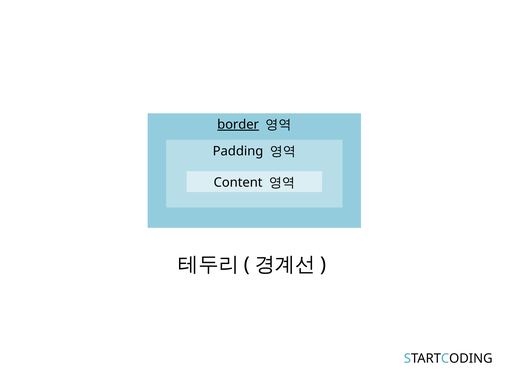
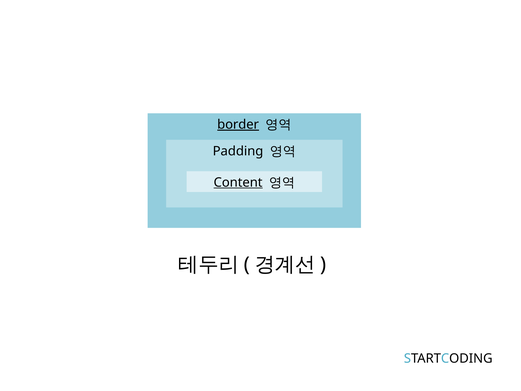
Content underline: none -> present
